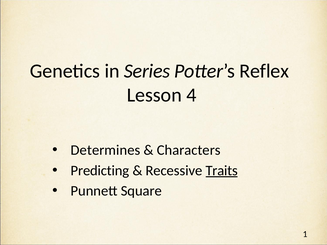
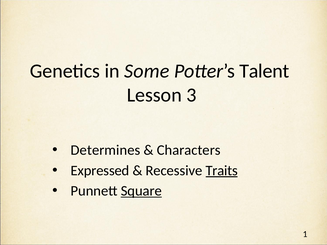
Series: Series -> Some
Reflex: Reflex -> Talent
4: 4 -> 3
Predicting: Predicting -> Expressed
Square underline: none -> present
